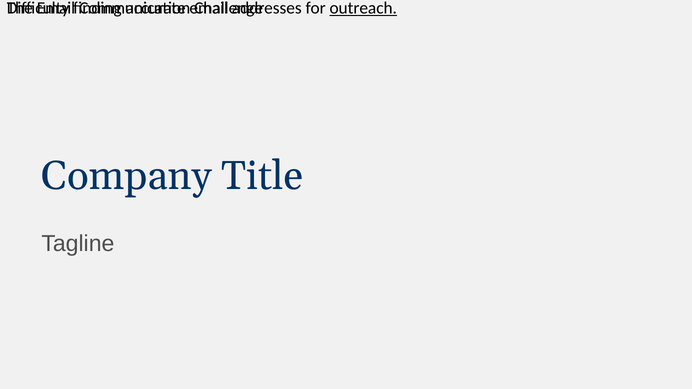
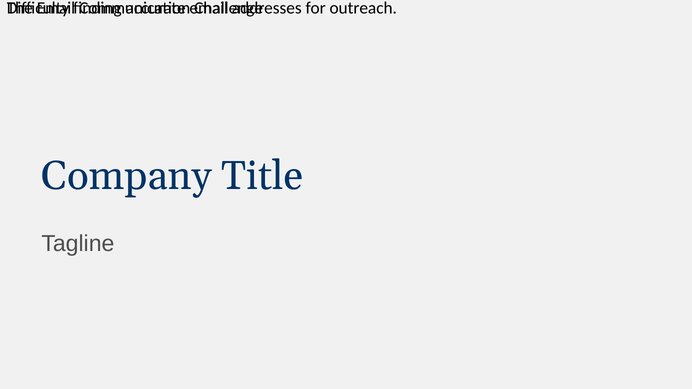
outreach underline: present -> none
